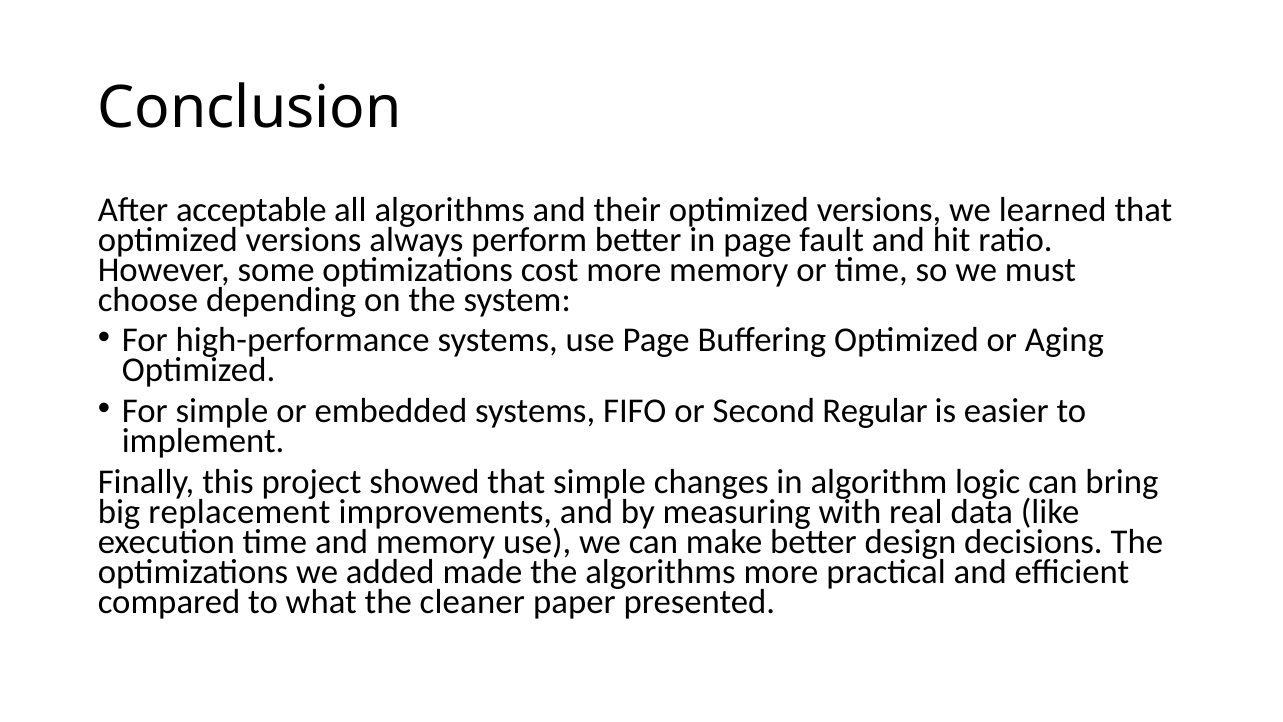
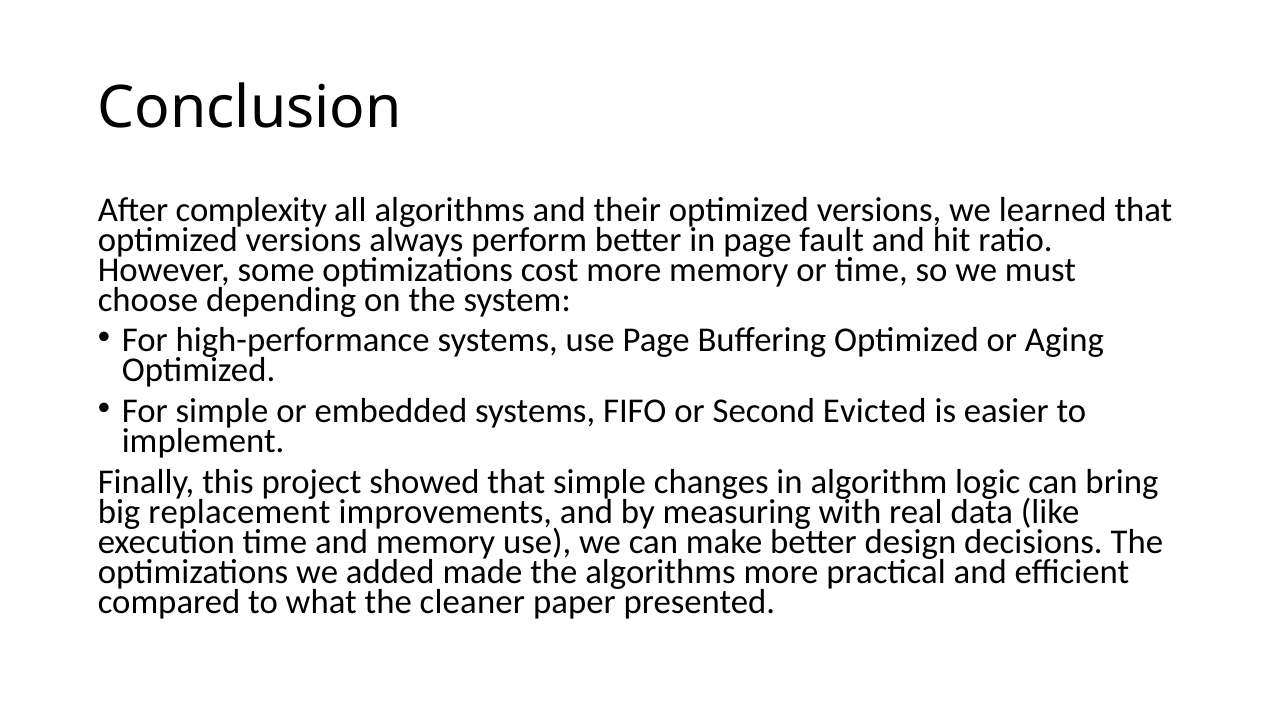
acceptable: acceptable -> complexity
Regular: Regular -> Evicted
